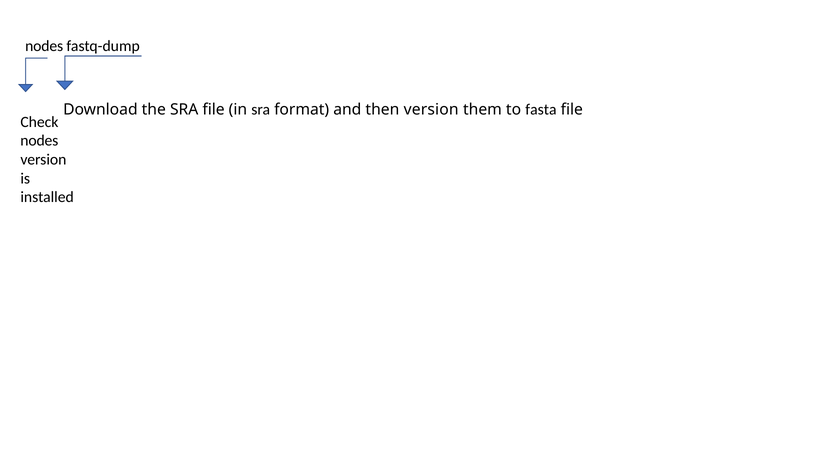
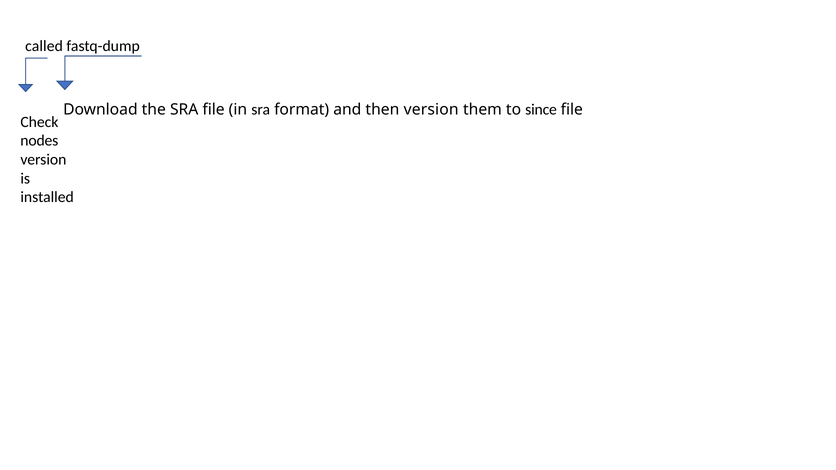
nodes at (44, 46): nodes -> called
fasta: fasta -> since
